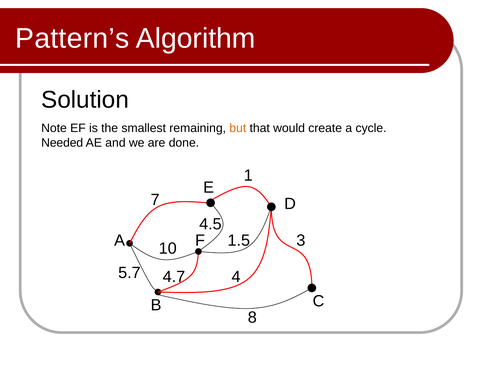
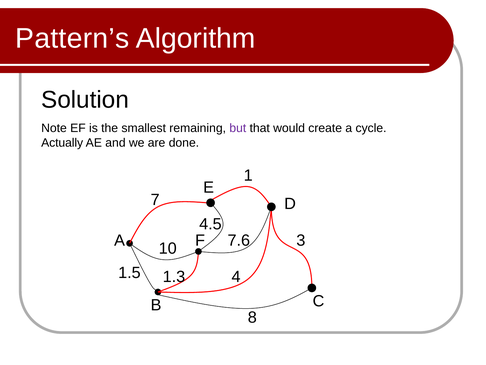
but colour: orange -> purple
Needed: Needed -> Actually
1.5: 1.5 -> 7.6
5.7: 5.7 -> 1.5
4.7: 4.7 -> 1.3
